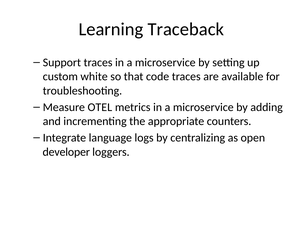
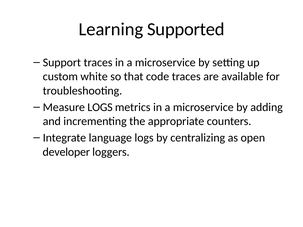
Traceback: Traceback -> Supported
Measure OTEL: OTEL -> LOGS
